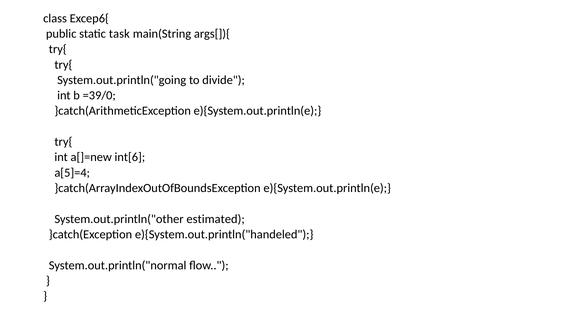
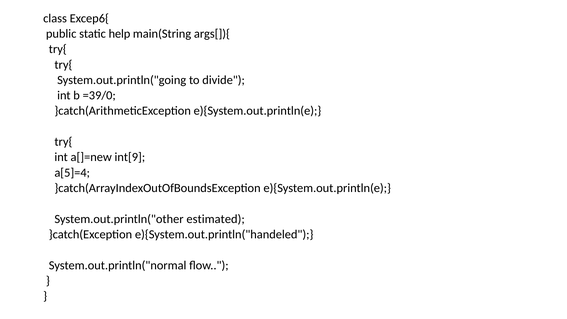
task: task -> help
int[6: int[6 -> int[9
